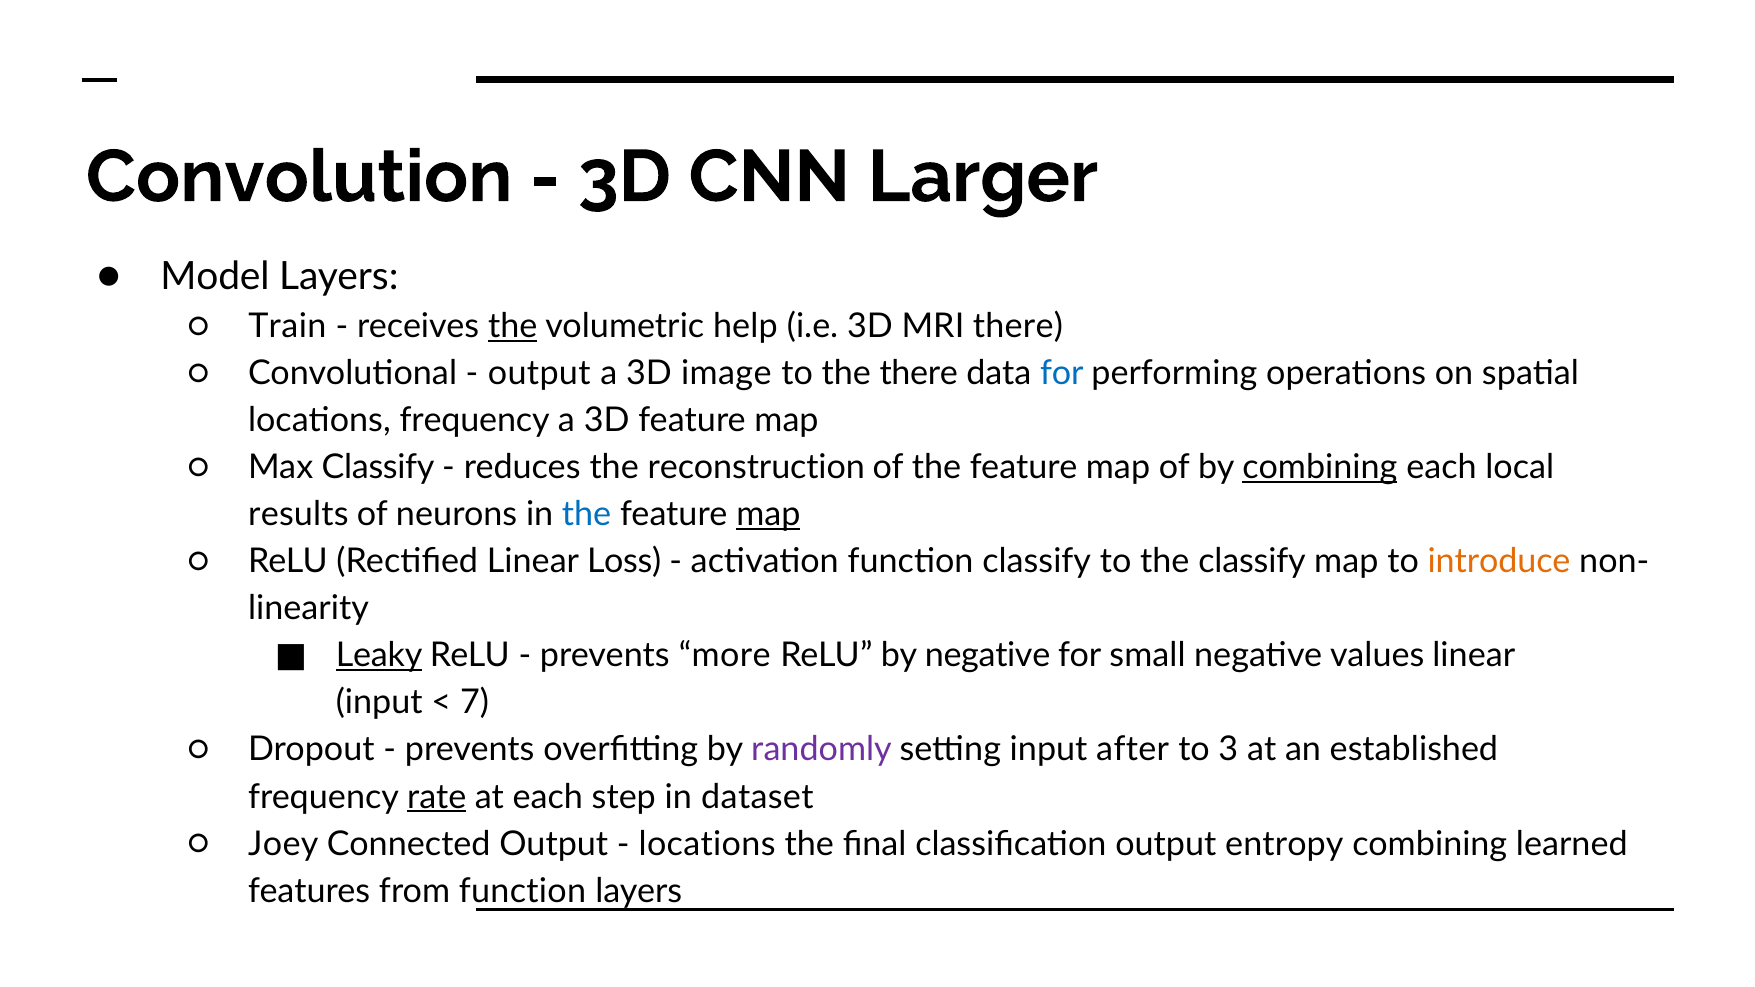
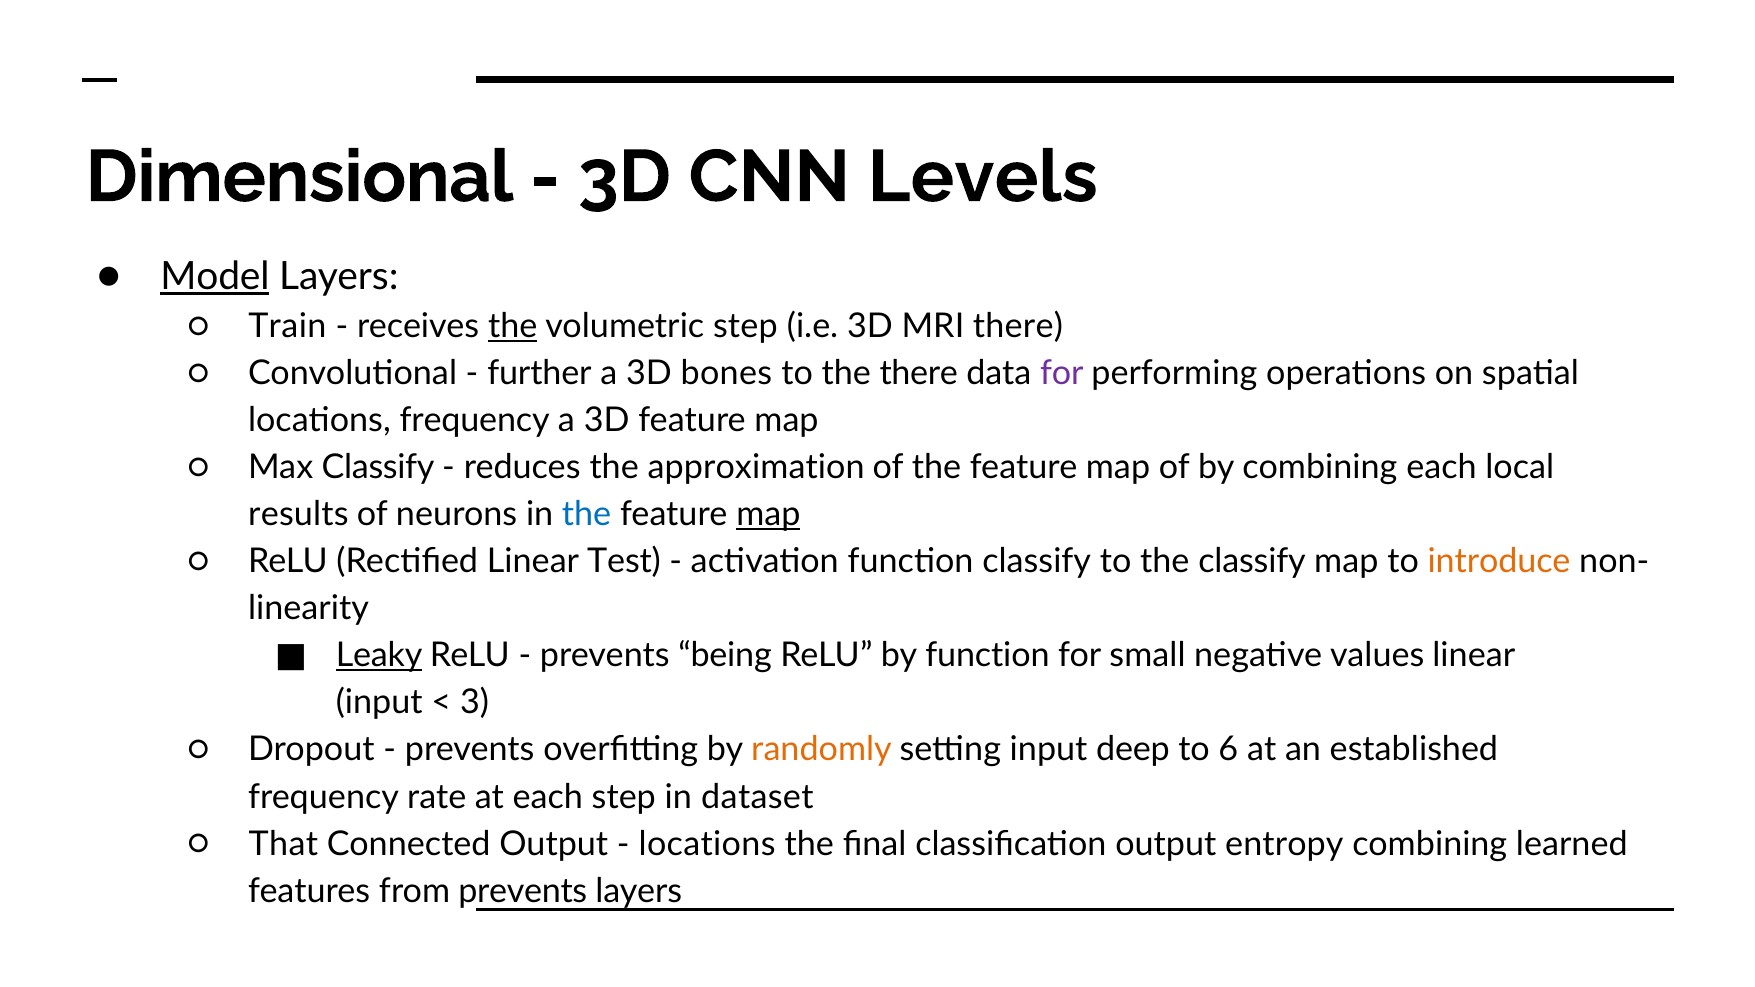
Convolution: Convolution -> Dimensional
Larger: Larger -> Levels
Model underline: none -> present
volumetric help: help -> step
output at (539, 373): output -> further
image: image -> bones
for at (1062, 373) colour: blue -> purple
reconstruction: reconstruction -> approximation
combining at (1320, 468) underline: present -> none
Loss: Loss -> Test
more: more -> being
by negative: negative -> function
7: 7 -> 3
randomly colour: purple -> orange
after: after -> deep
3: 3 -> 6
rate underline: present -> none
Joey: Joey -> That
from function: function -> prevents
